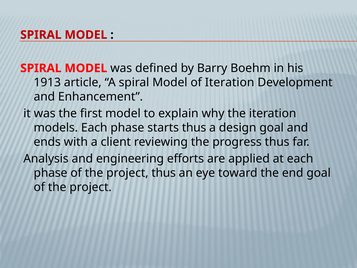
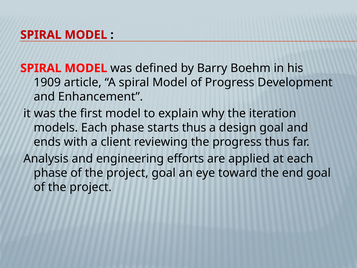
1913: 1913 -> 1909
of Iteration: Iteration -> Progress
project thus: thus -> goal
